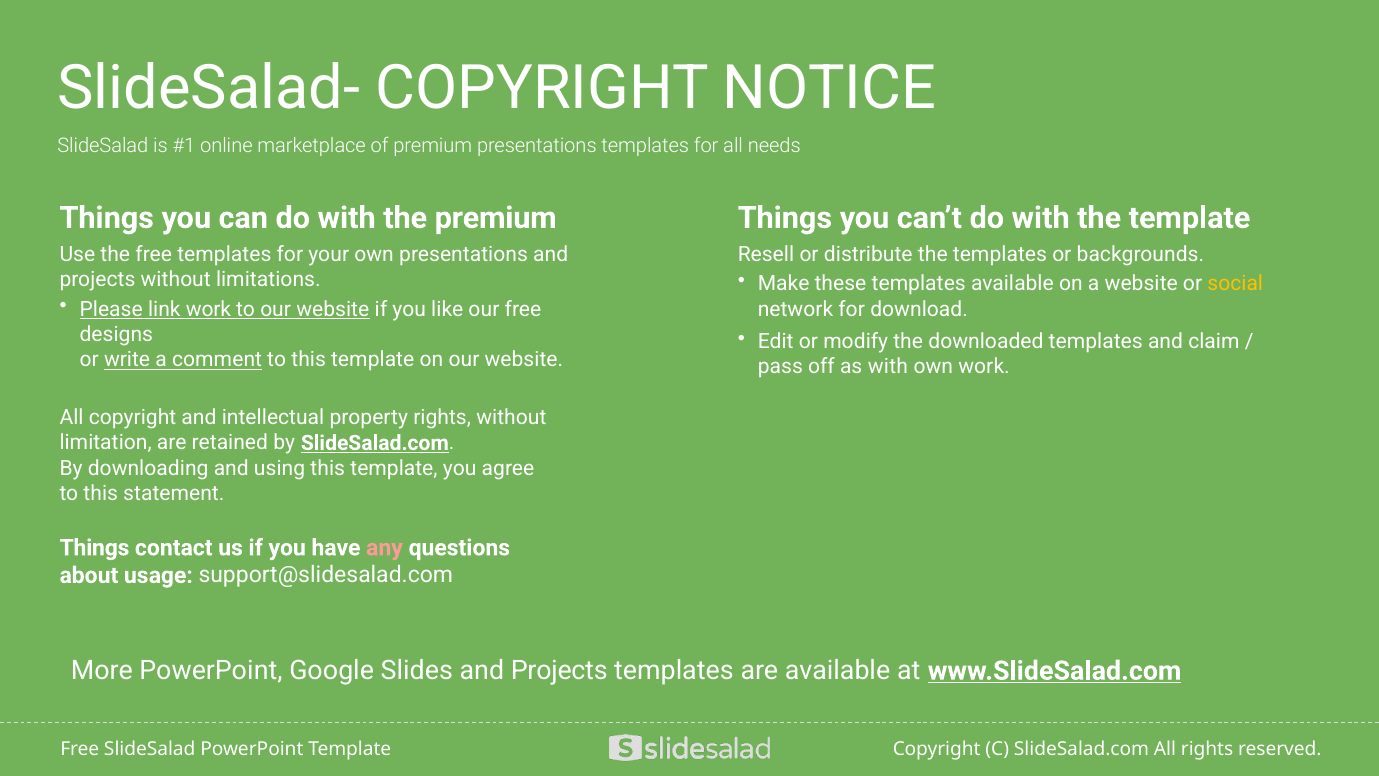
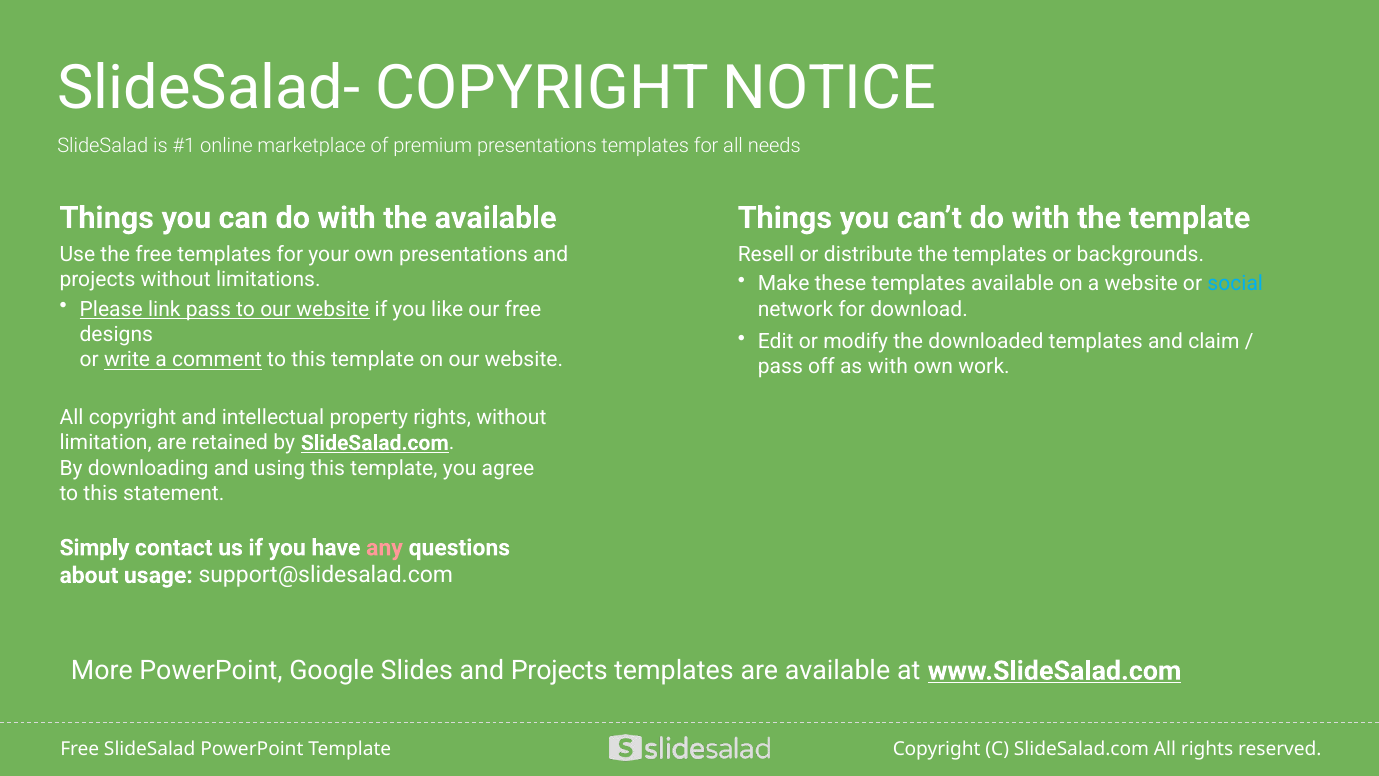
the premium: premium -> available
social colour: yellow -> light blue
link work: work -> pass
Things at (94, 548): Things -> Simply
